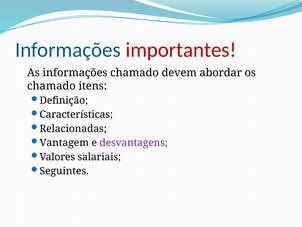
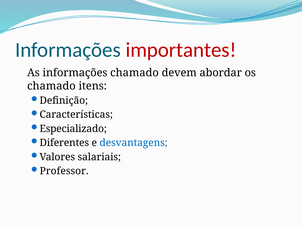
Relacionadas: Relacionadas -> Especializado
Vantagem: Vantagem -> Diferentes
desvantagens colour: purple -> blue
Seguintes: Seguintes -> Professor
